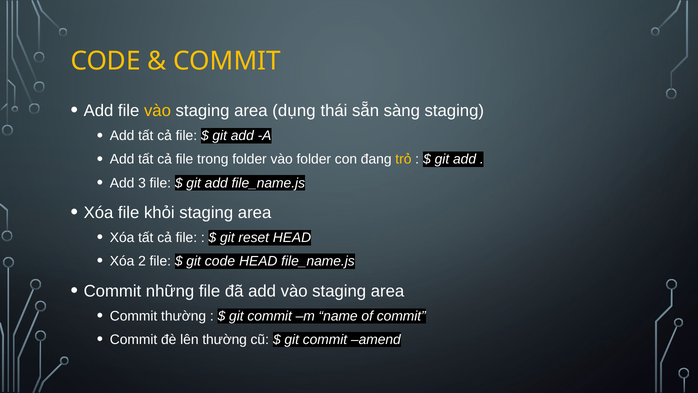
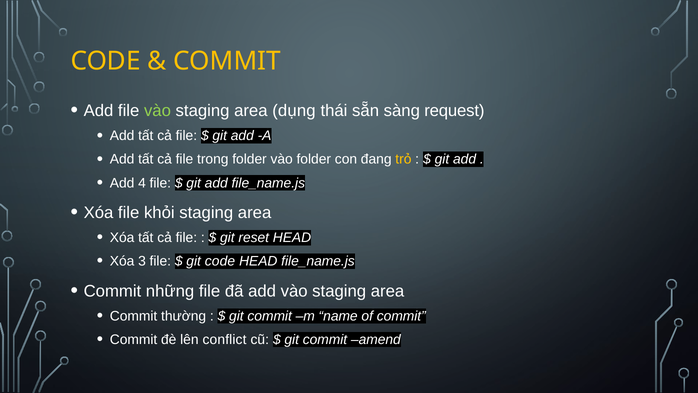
vào at (157, 111) colour: yellow -> light green
sàng staging: staging -> request
3: 3 -> 4
2: 2 -> 3
lên thường: thường -> conflict
